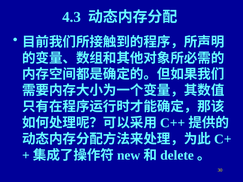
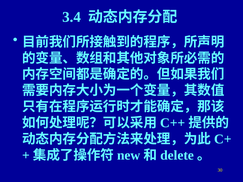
4.3: 4.3 -> 3.4
